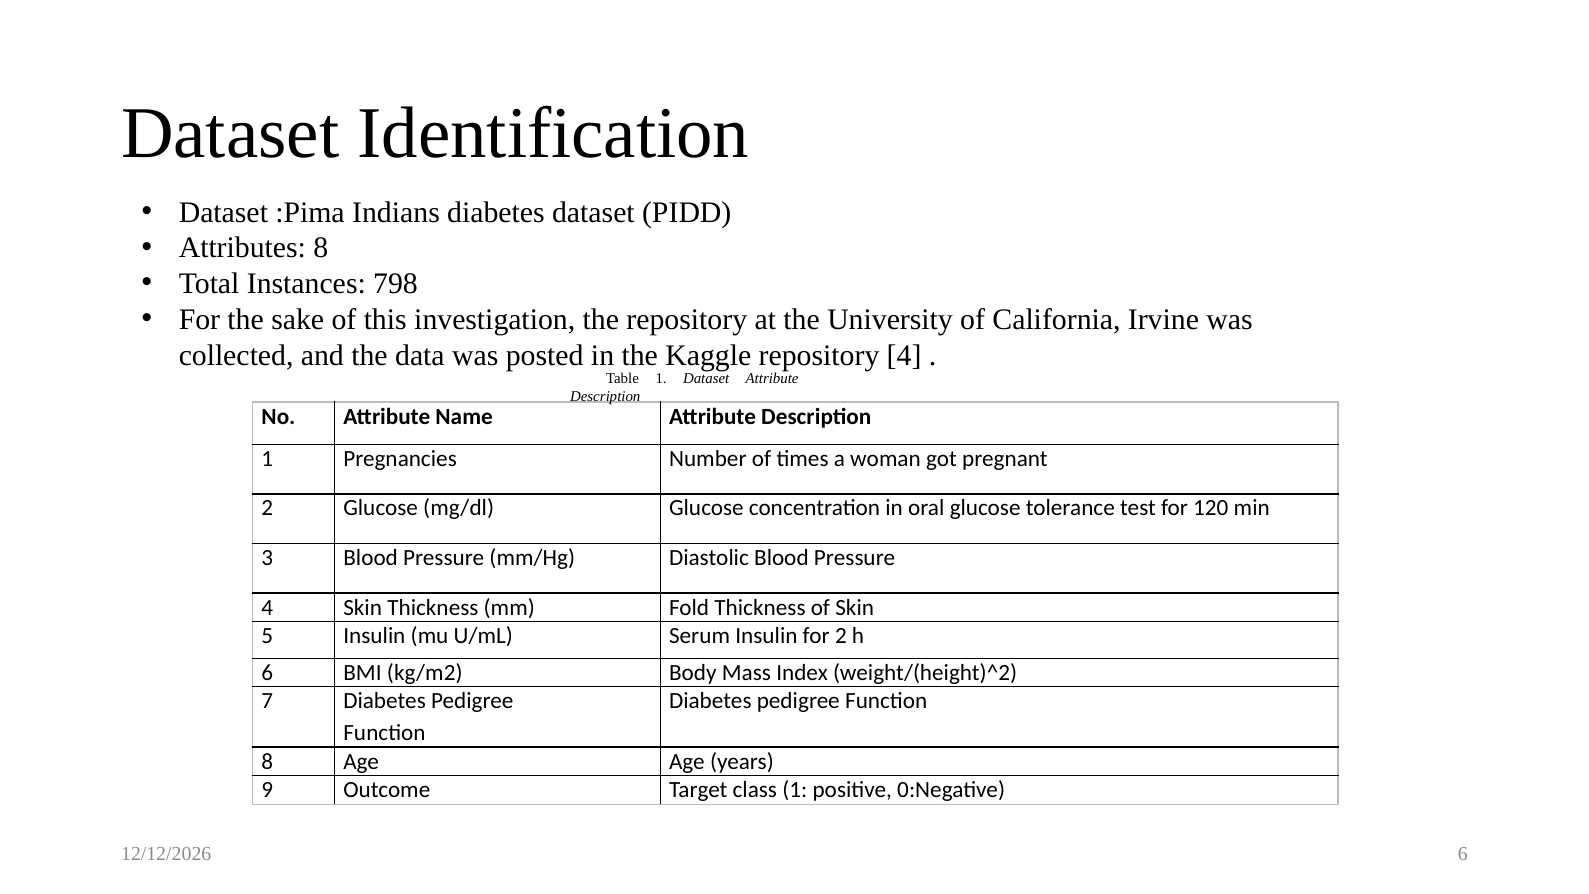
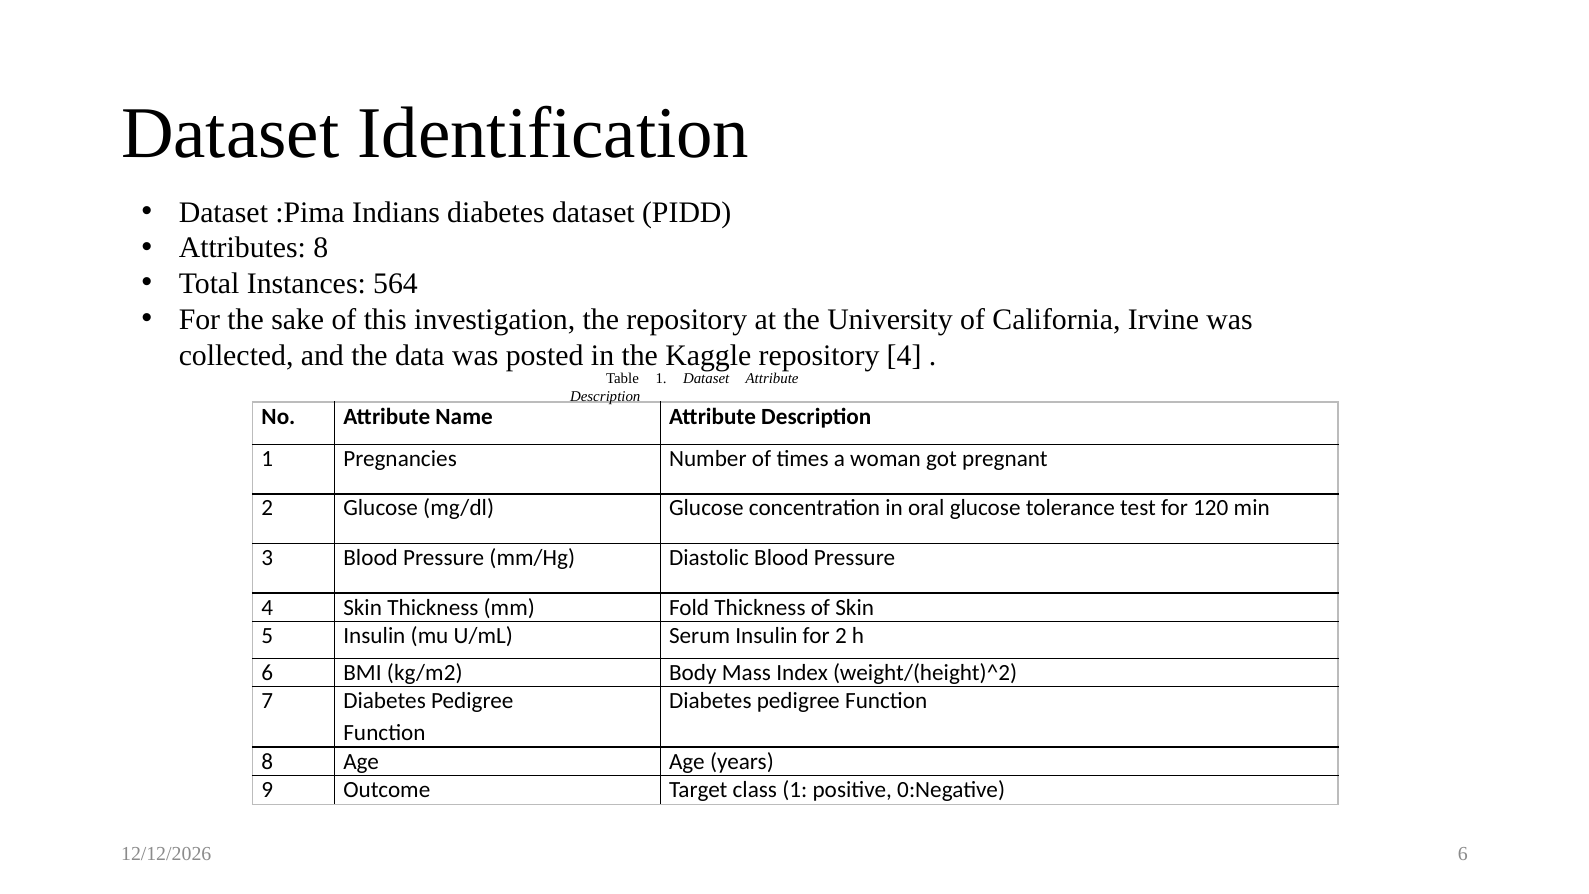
798: 798 -> 564
